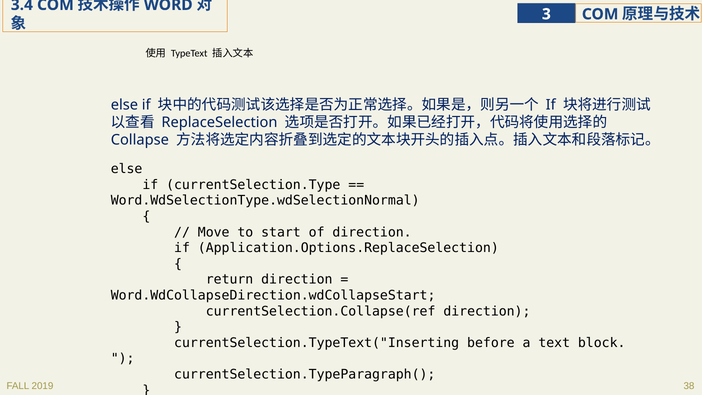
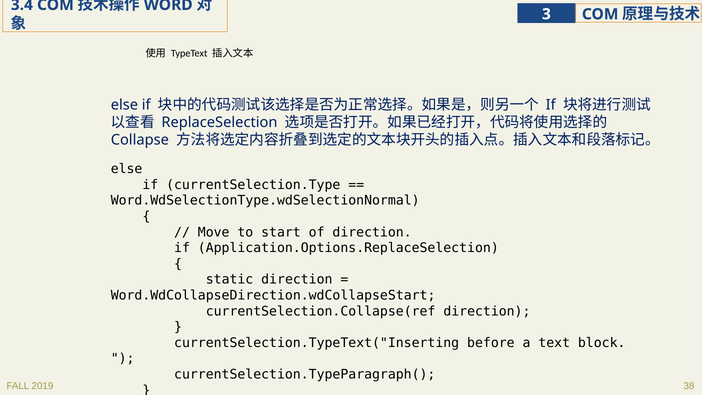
return: return -> static
